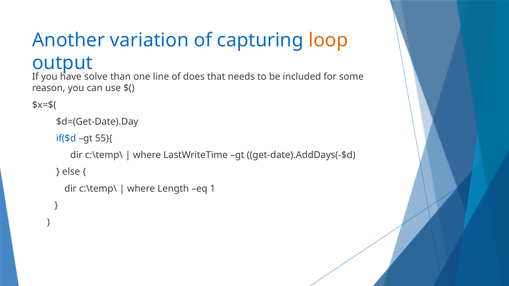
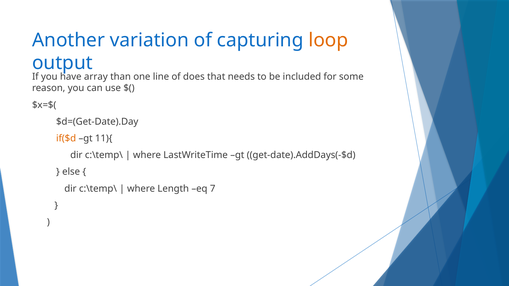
solve: solve -> array
if($d colour: blue -> orange
55){: 55){ -> 11){
1: 1 -> 7
